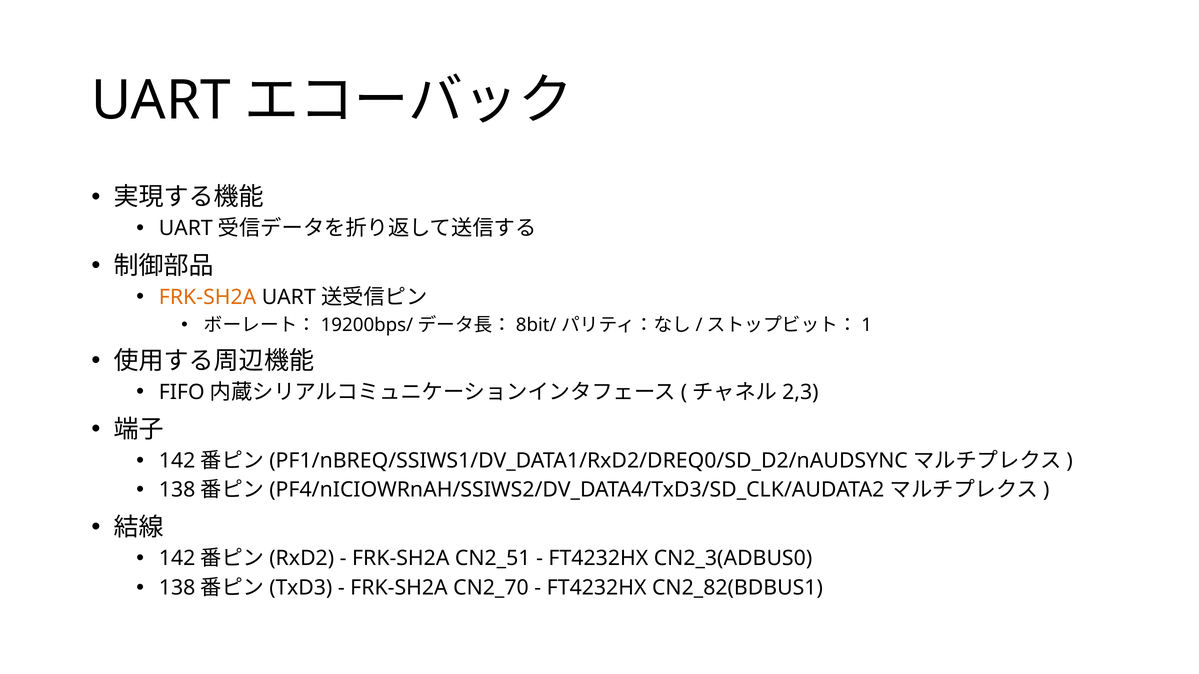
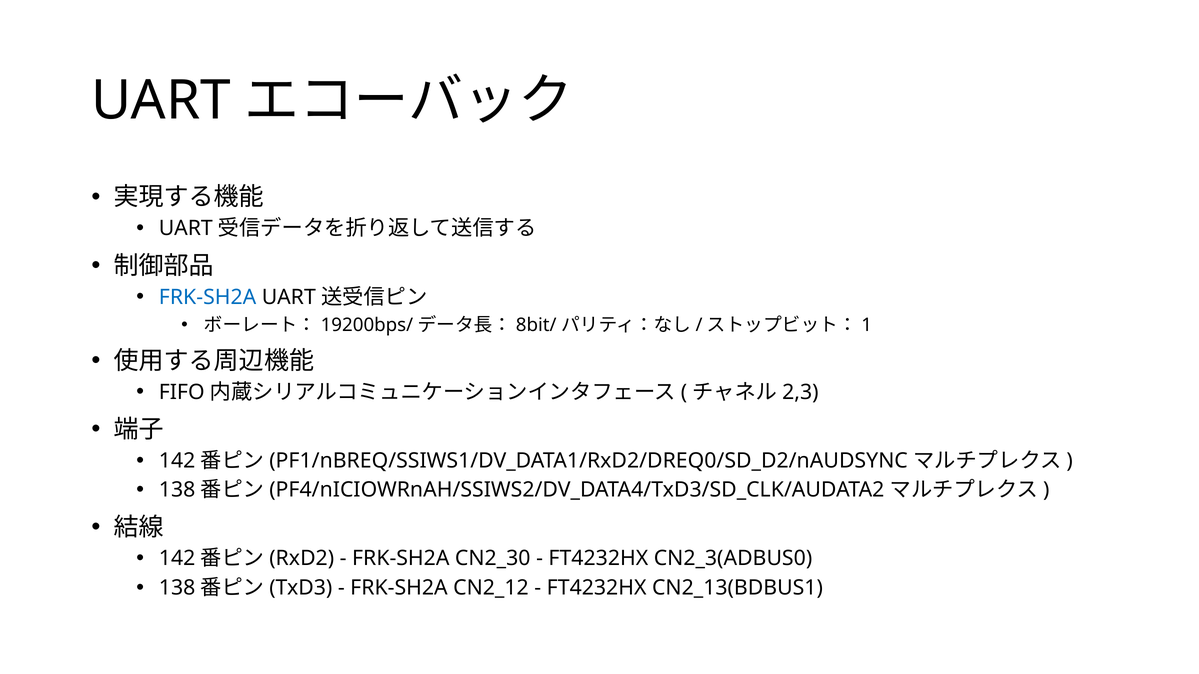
FRK-SH2A at (208, 297) colour: orange -> blue
CN2_51: CN2_51 -> CN2_30
CN2_70: CN2_70 -> CN2_12
CN2_82(BDBUS1: CN2_82(BDBUS1 -> CN2_13(BDBUS1
